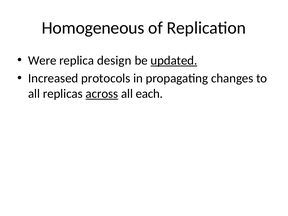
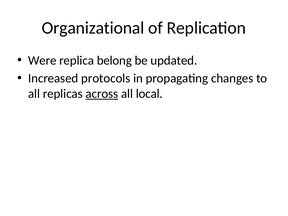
Homogeneous: Homogeneous -> Organizational
design: design -> belong
updated underline: present -> none
each: each -> local
